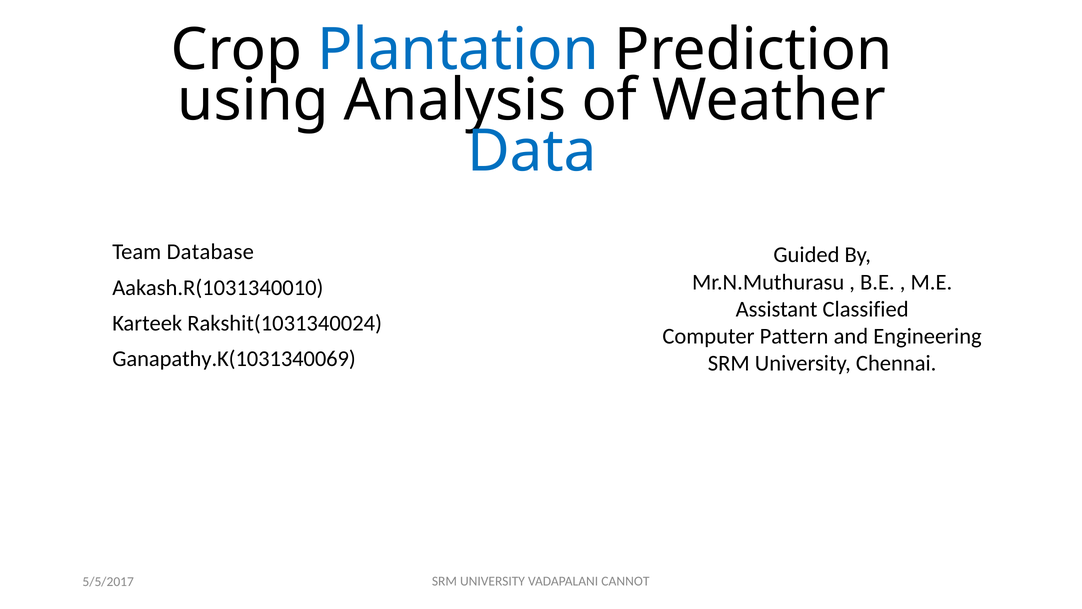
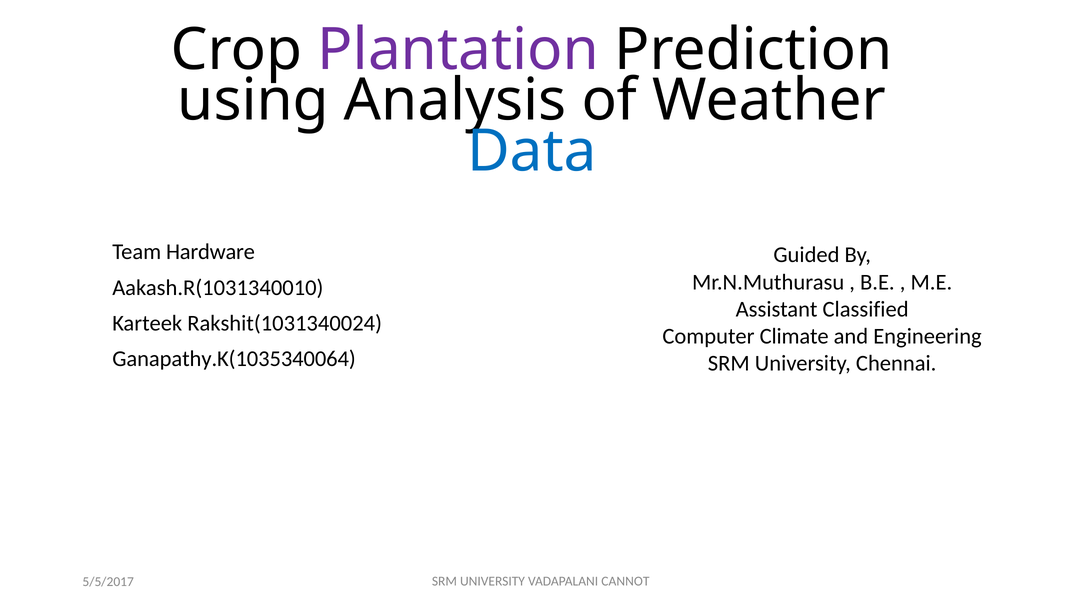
Plantation colour: blue -> purple
Database: Database -> Hardware
Pattern: Pattern -> Climate
Ganapathy.K(1031340069: Ganapathy.K(1031340069 -> Ganapathy.K(1035340064
